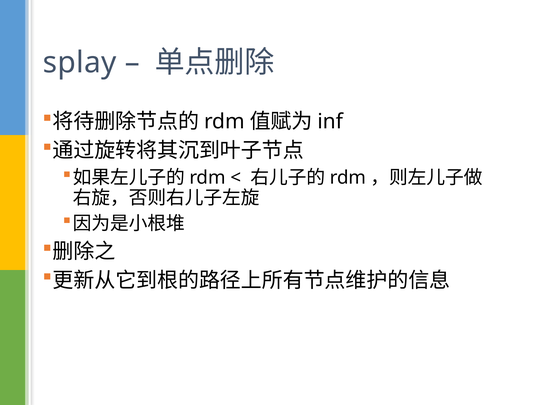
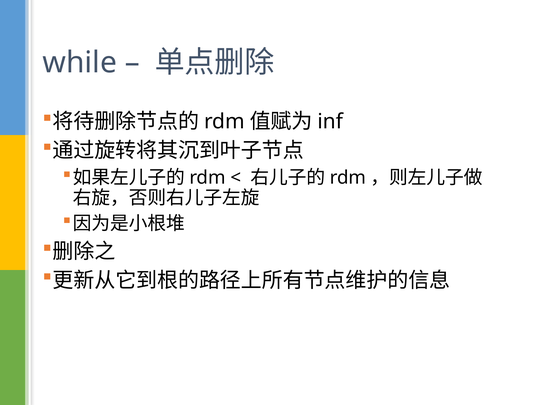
splay: splay -> while
